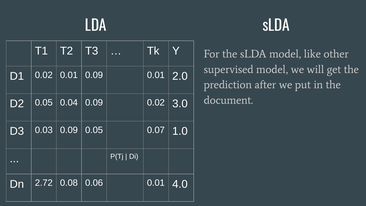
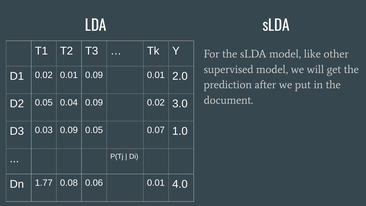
2.72: 2.72 -> 1.77
